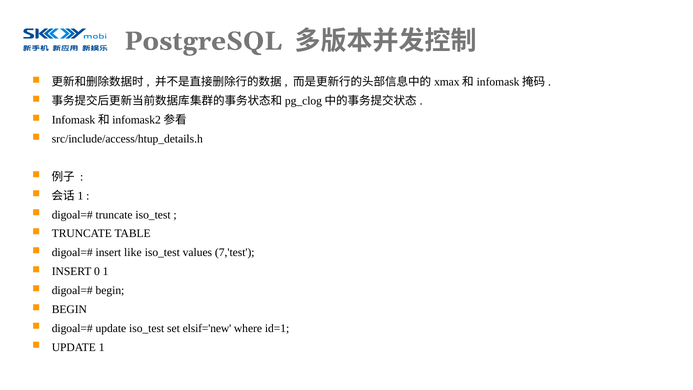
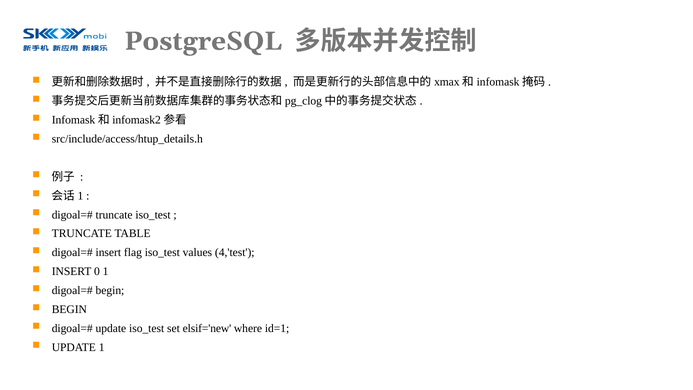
like: like -> flag
7,'test: 7,'test -> 4,'test
